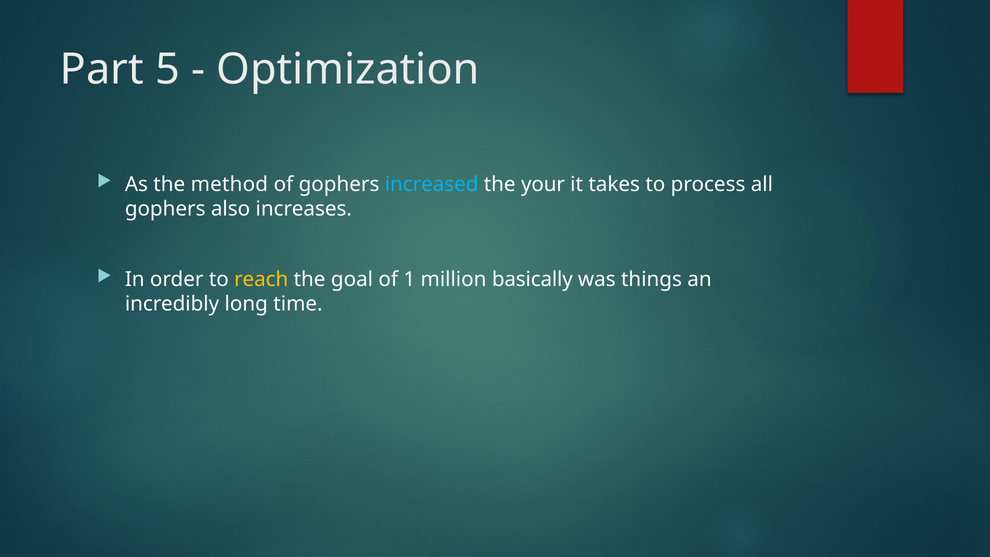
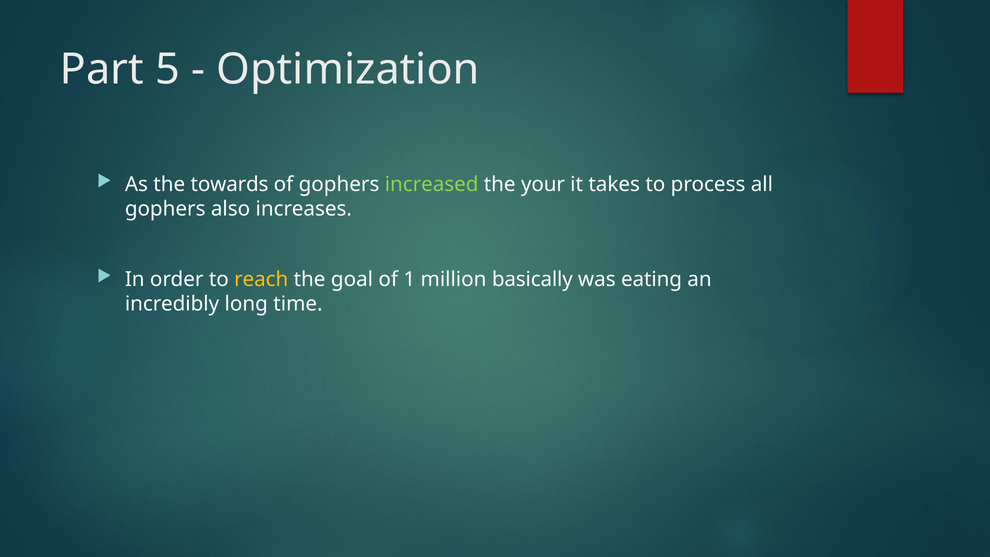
method: method -> towards
increased colour: light blue -> light green
things: things -> eating
